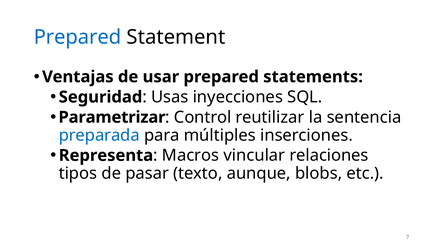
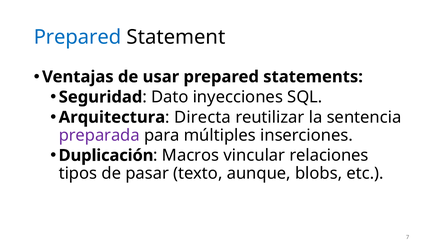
Usas: Usas -> Dato
Parametrizar: Parametrizar -> Arquitectura
Control: Control -> Directa
preparada colour: blue -> purple
Representa: Representa -> Duplicación
